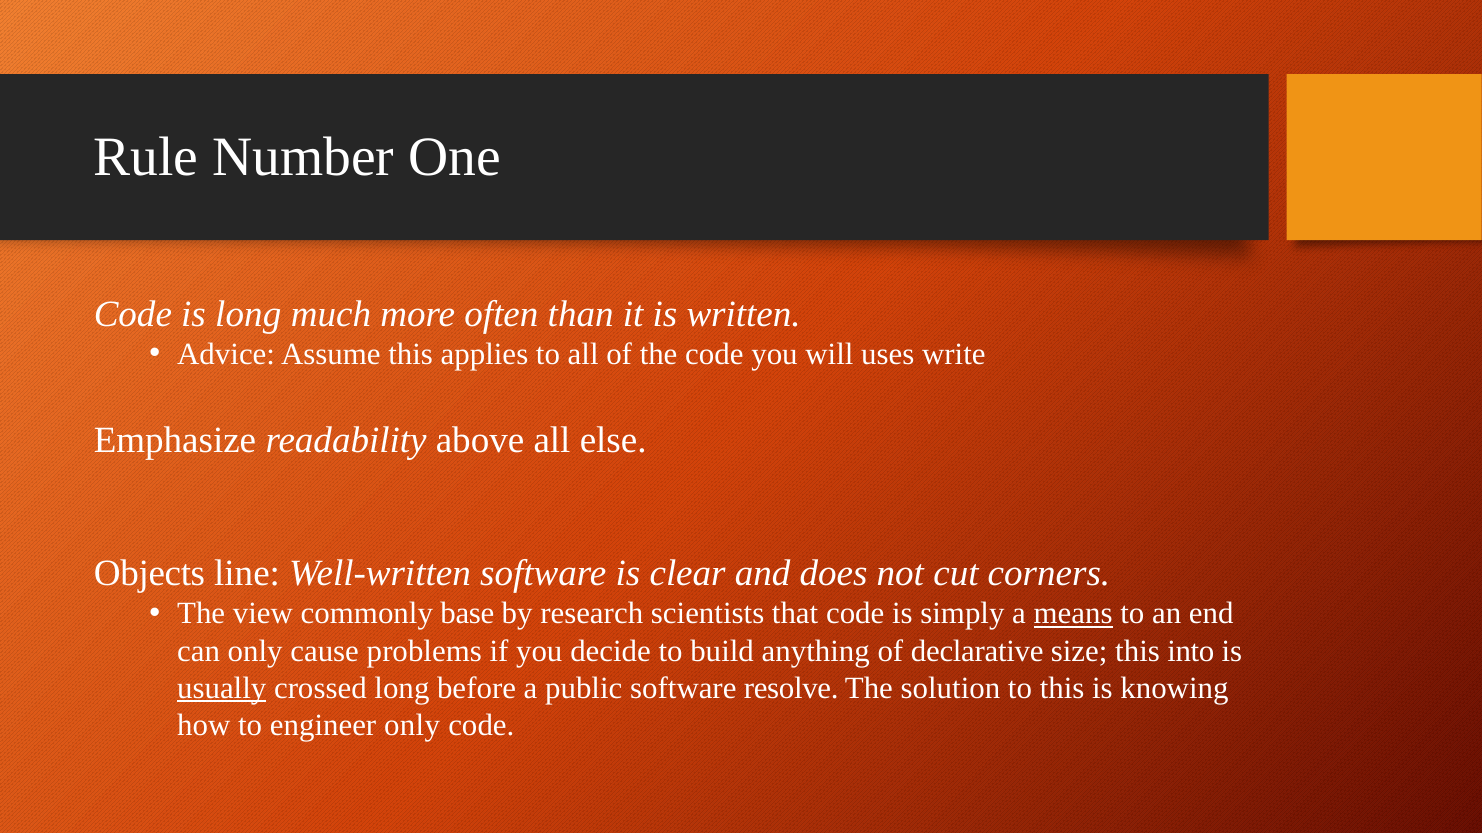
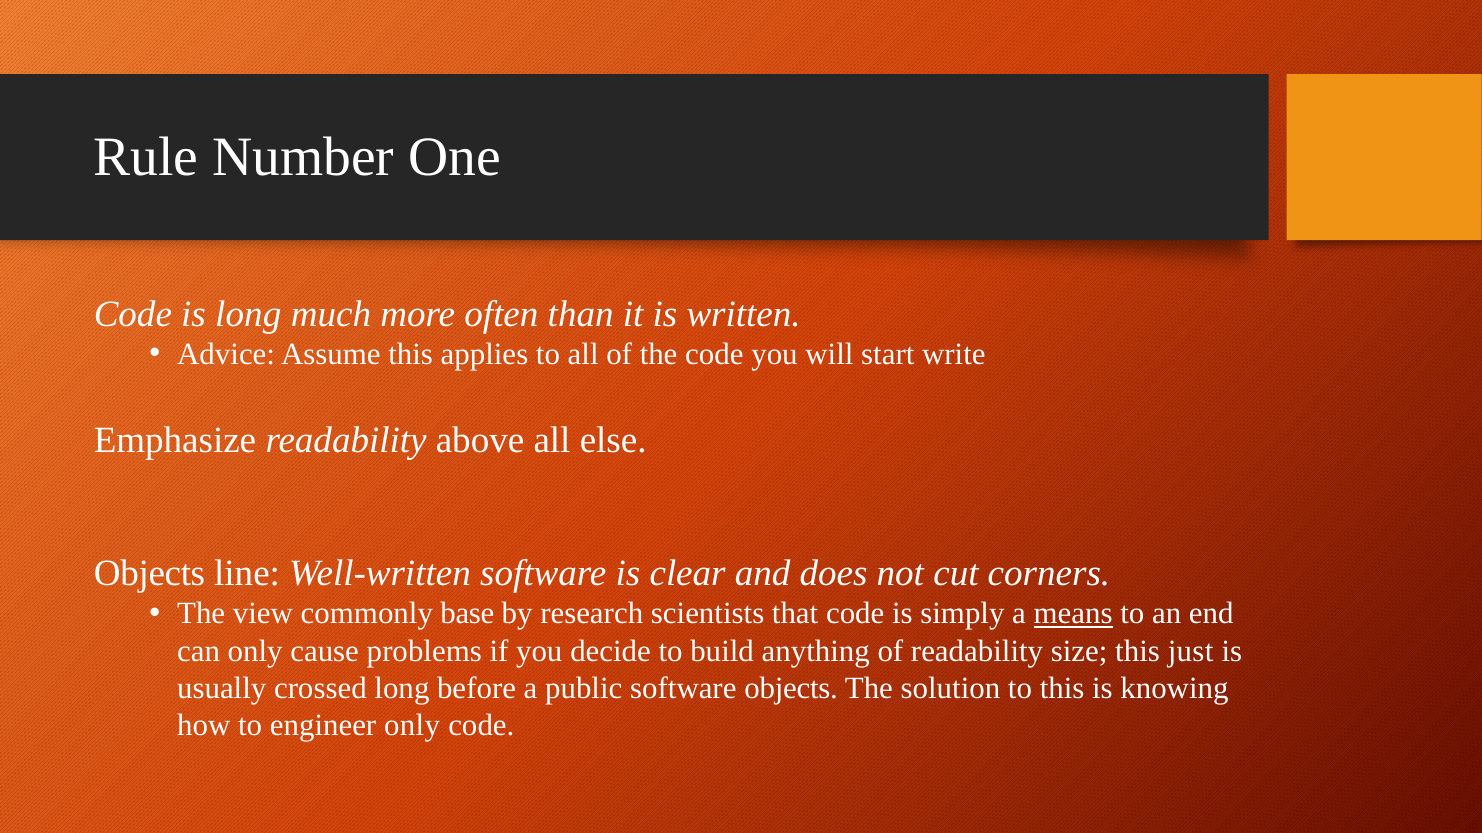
uses: uses -> start
of declarative: declarative -> readability
into: into -> just
usually underline: present -> none
software resolve: resolve -> objects
